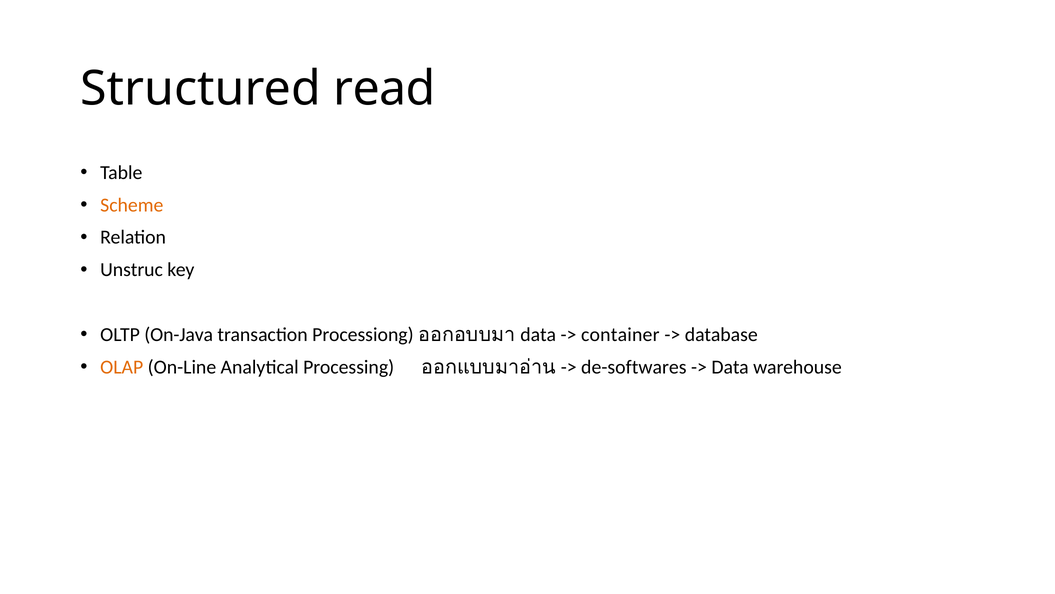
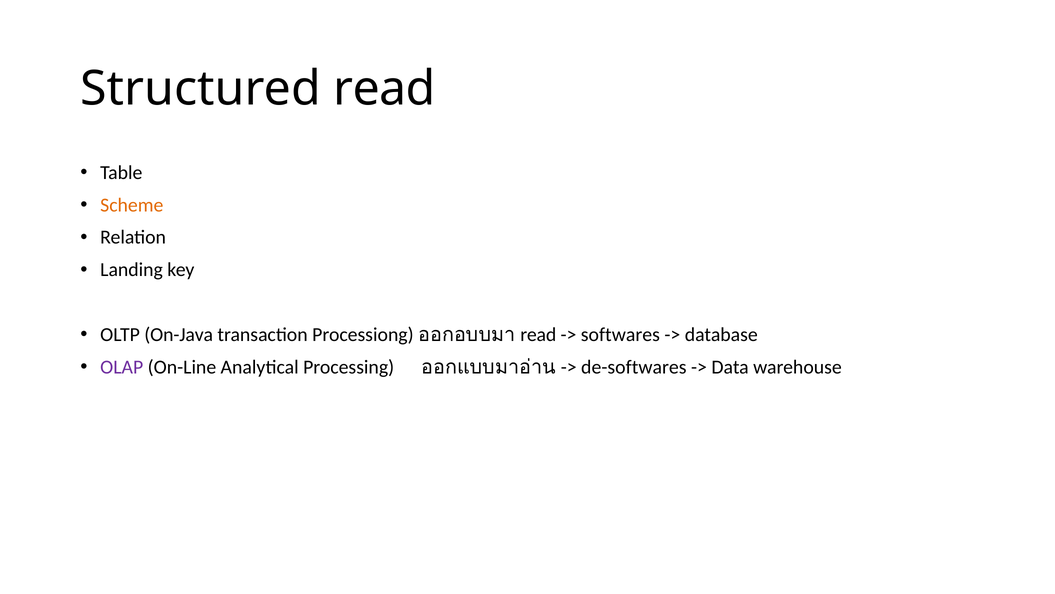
Unstruc: Unstruc -> Landing
data at (538, 334): data -> read
container: container -> softwares
OLAP colour: orange -> purple
